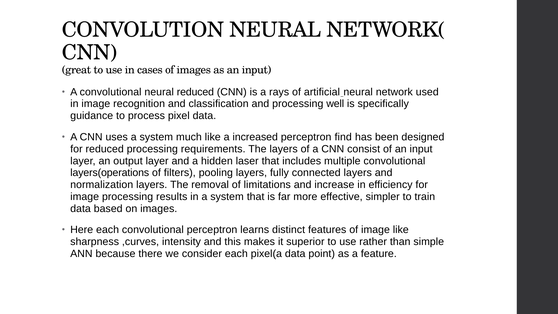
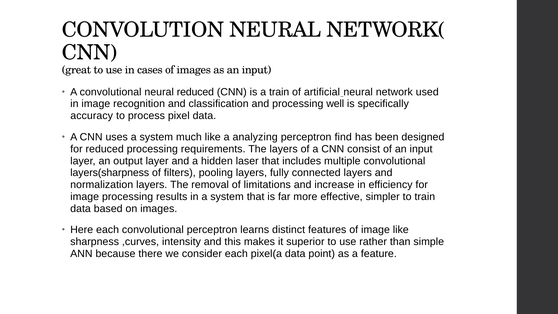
a rays: rays -> train
guidance: guidance -> accuracy
increased: increased -> analyzing
layers(operations: layers(operations -> layers(sharpness
